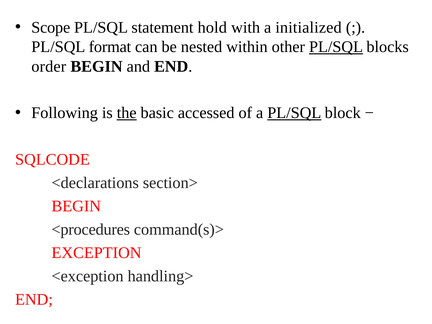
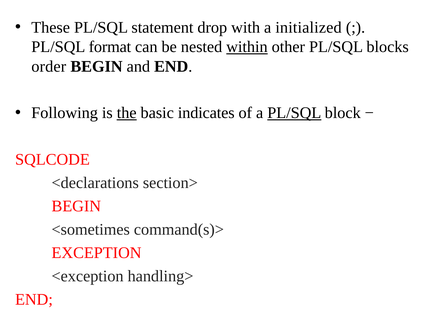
Scope: Scope -> These
hold: hold -> drop
within underline: none -> present
PL/SQL at (336, 47) underline: present -> none
accessed: accessed -> indicates
<procedures: <procedures -> <sometimes
